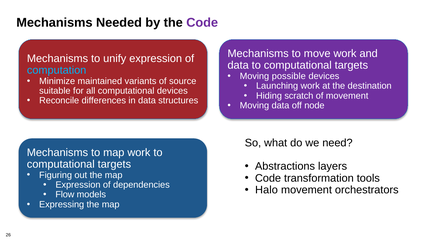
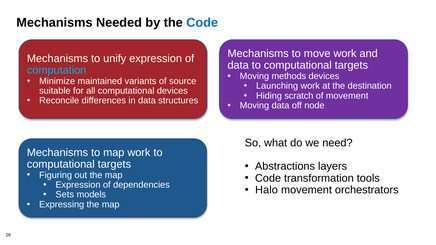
Code at (202, 23) colour: purple -> blue
possible: possible -> methods
Flow: Flow -> Sets
